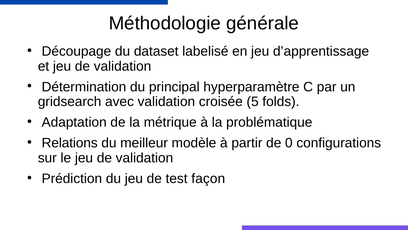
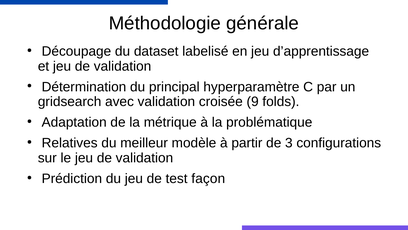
5: 5 -> 9
Relations: Relations -> Relatives
0: 0 -> 3
